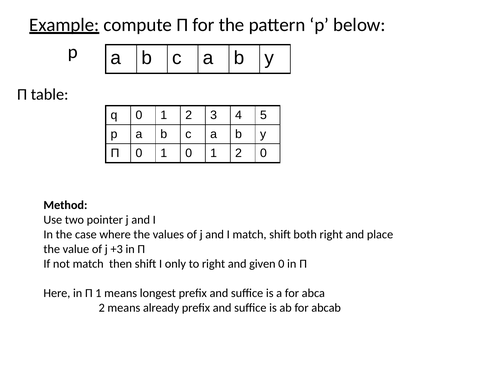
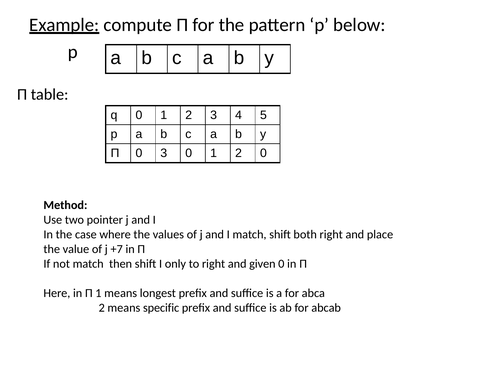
Π 0 1: 1 -> 3
+3: +3 -> +7
already: already -> specific
